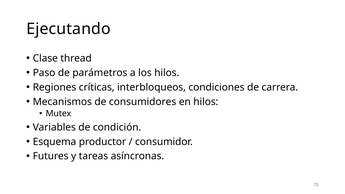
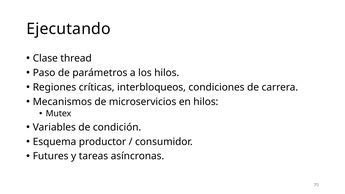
consumidores: consumidores -> microservicios
